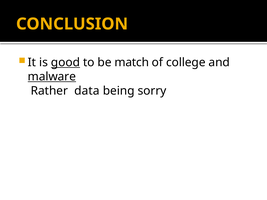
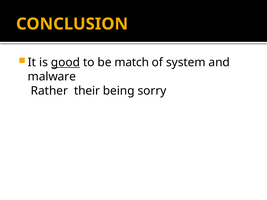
college: college -> system
malware underline: present -> none
data: data -> their
